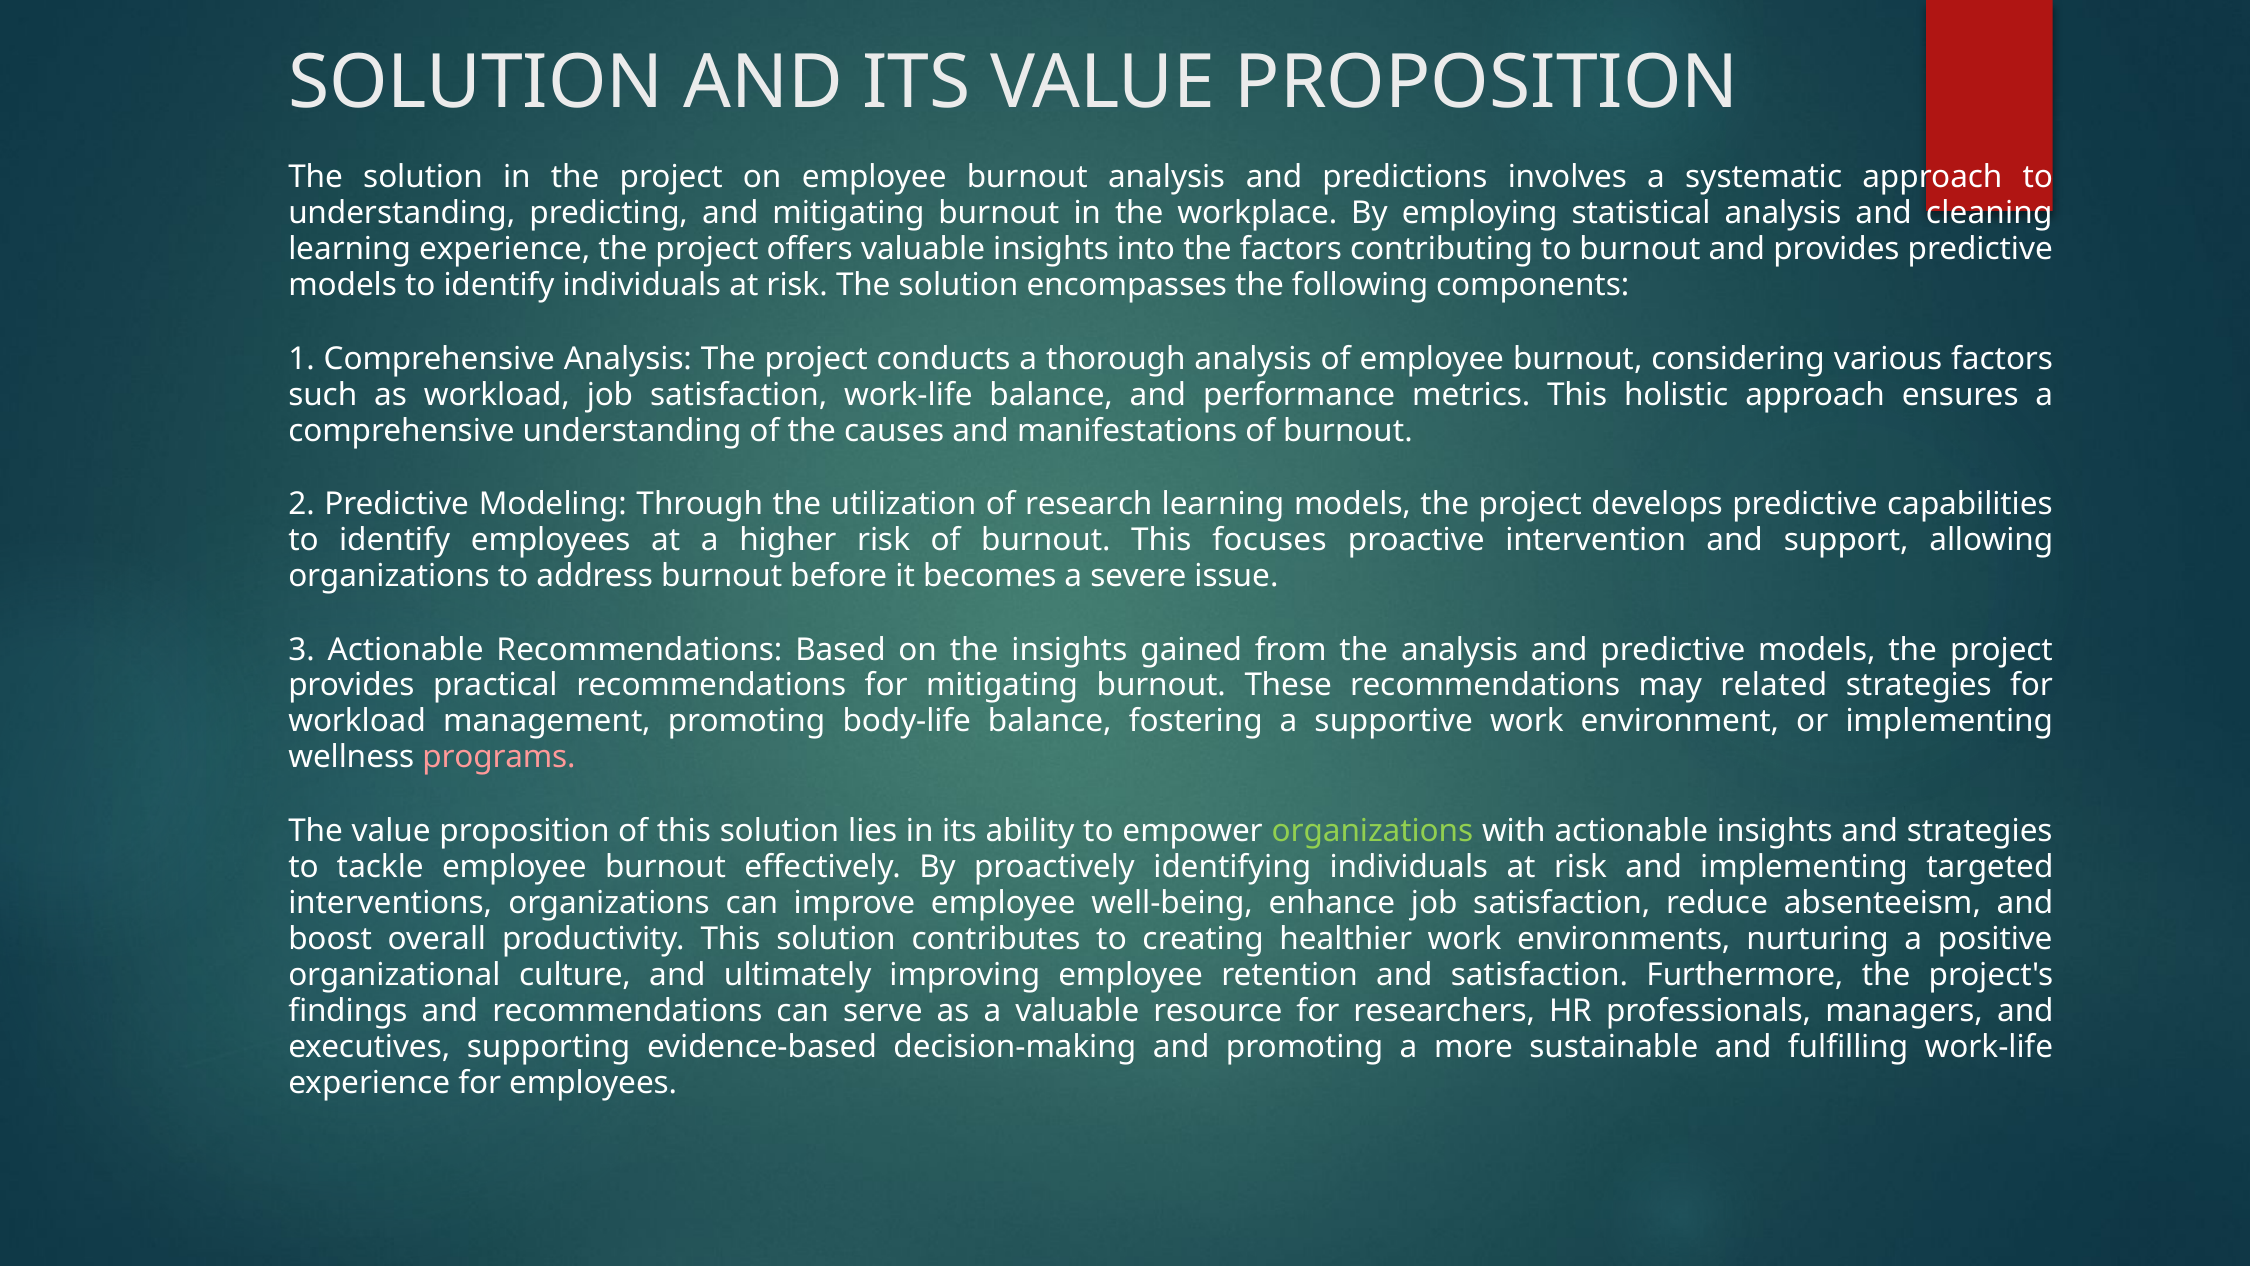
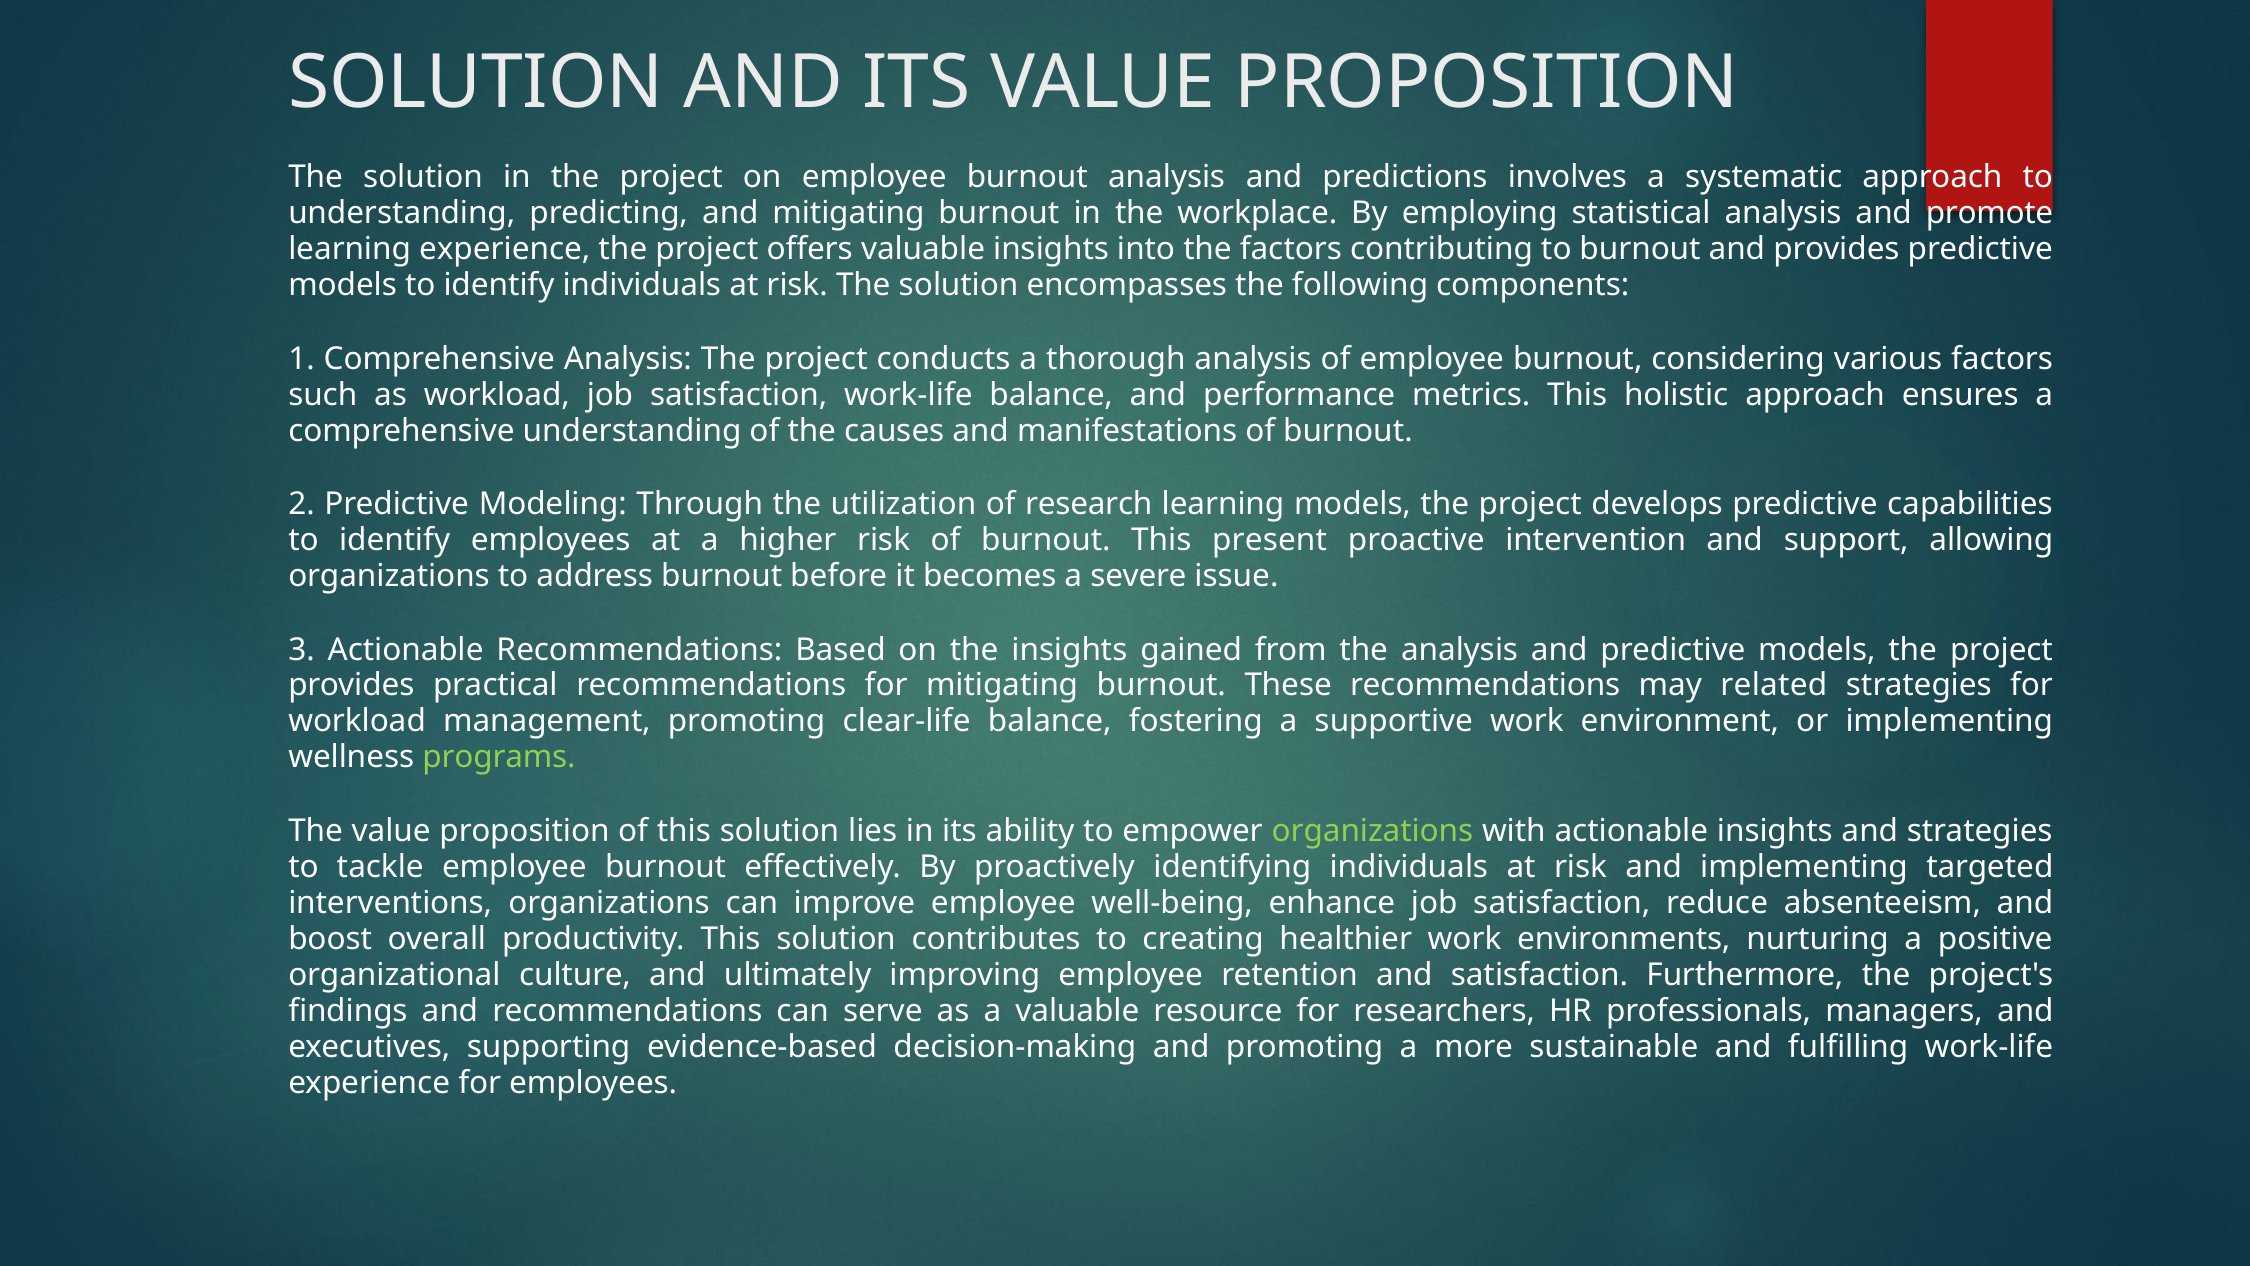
cleaning: cleaning -> promote
focuses: focuses -> present
body-life: body-life -> clear-life
programs colour: pink -> light green
